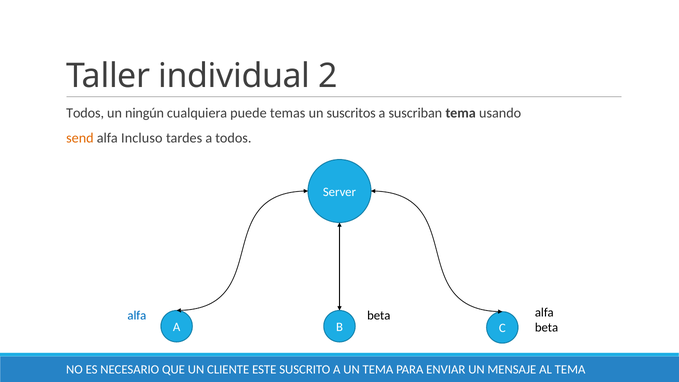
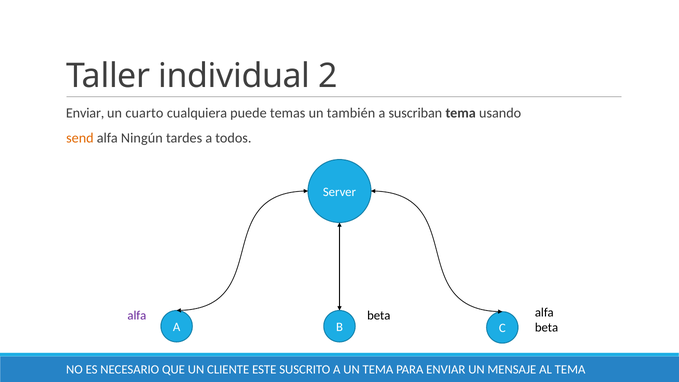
Todos at (85, 113): Todos -> Enviar
ningún: ningún -> cuarto
suscritos: suscritos -> también
Incluso: Incluso -> Ningún
alfa at (137, 315) colour: blue -> purple
